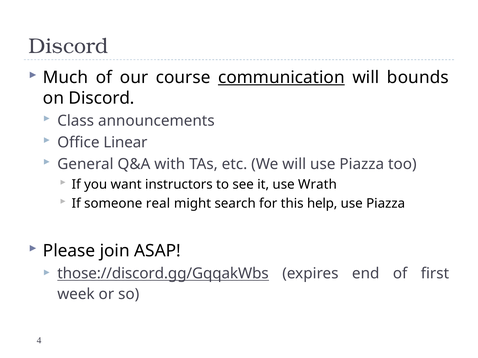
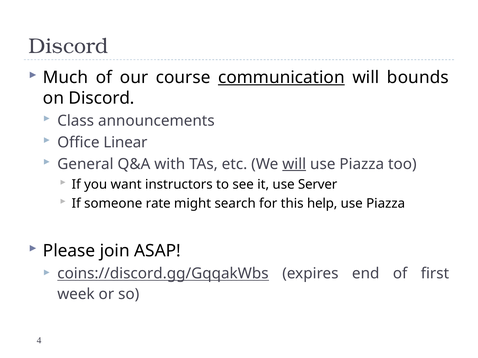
will at (294, 164) underline: none -> present
Wrath: Wrath -> Server
real: real -> rate
those://discord.gg/GqqakWbs: those://discord.gg/GqqakWbs -> coins://discord.gg/GqqakWbs
